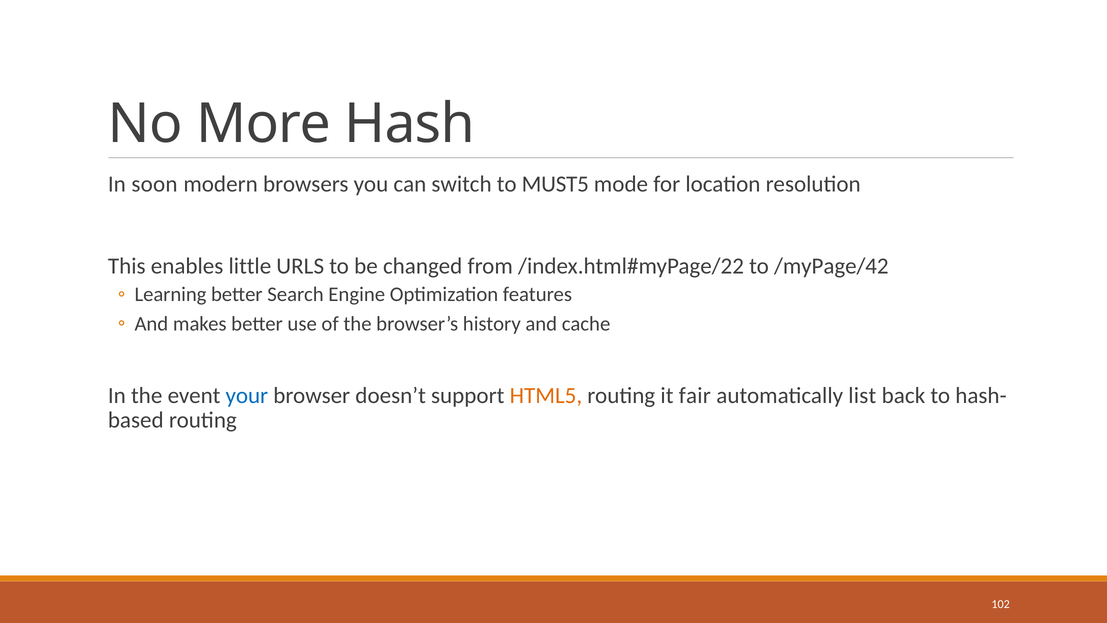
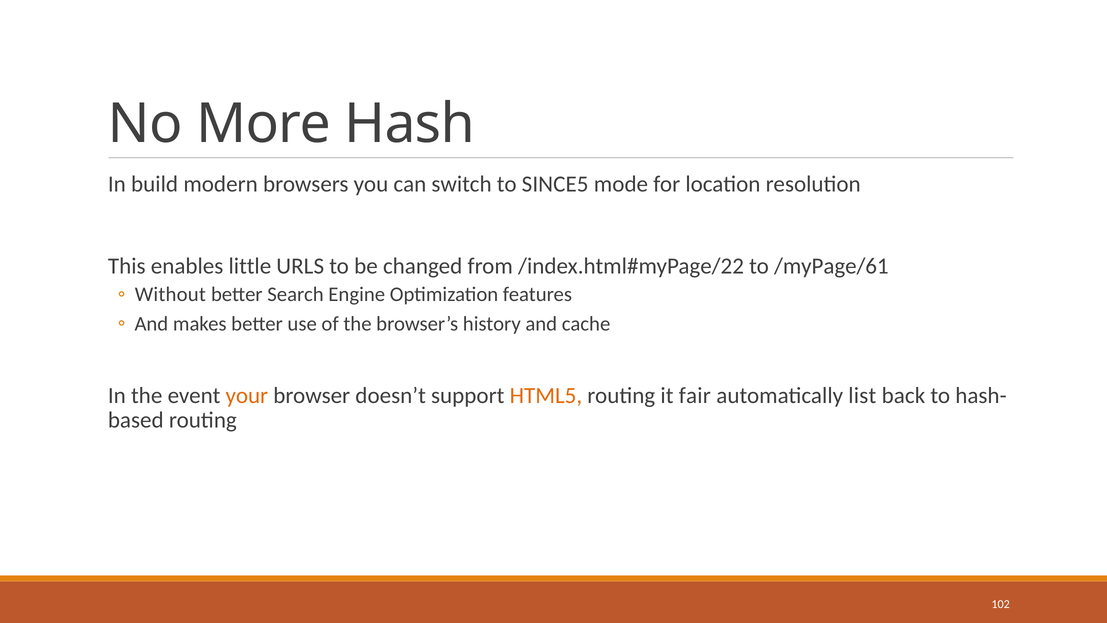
soon: soon -> build
MUST5: MUST5 -> SINCE5
/myPage/42: /myPage/42 -> /myPage/61
Learning: Learning -> Without
your colour: blue -> orange
